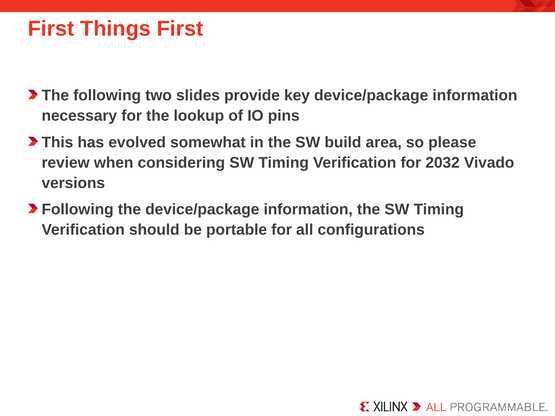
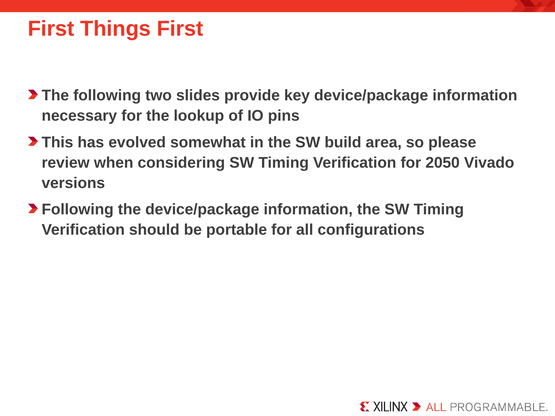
2032: 2032 -> 2050
